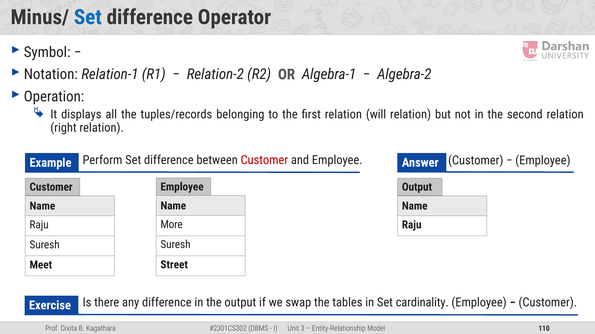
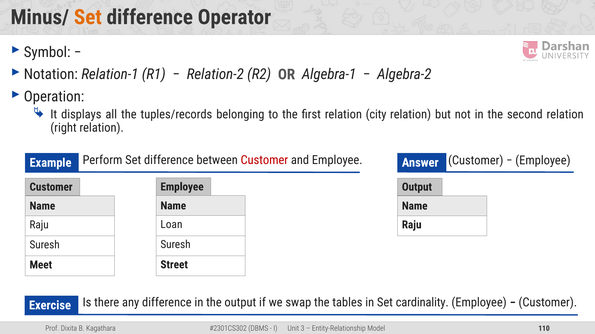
Set at (88, 17) colour: blue -> orange
will: will -> city
More: More -> Loan
